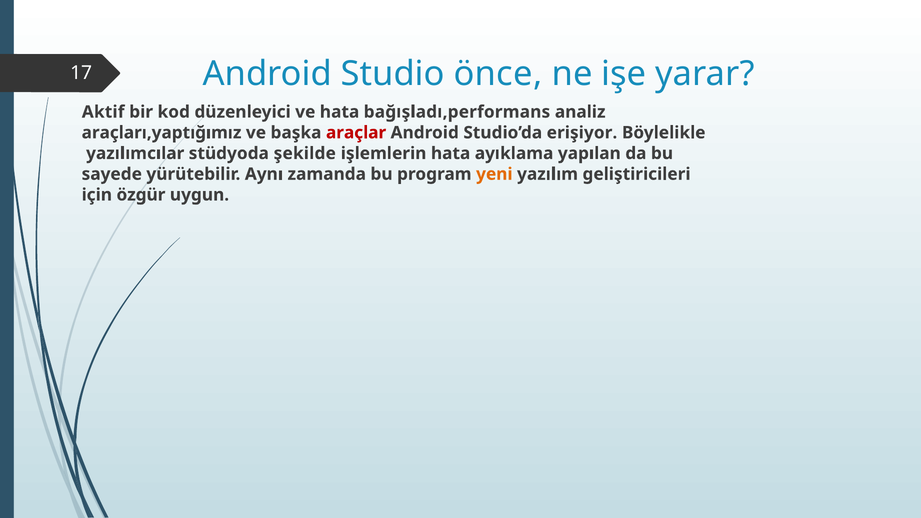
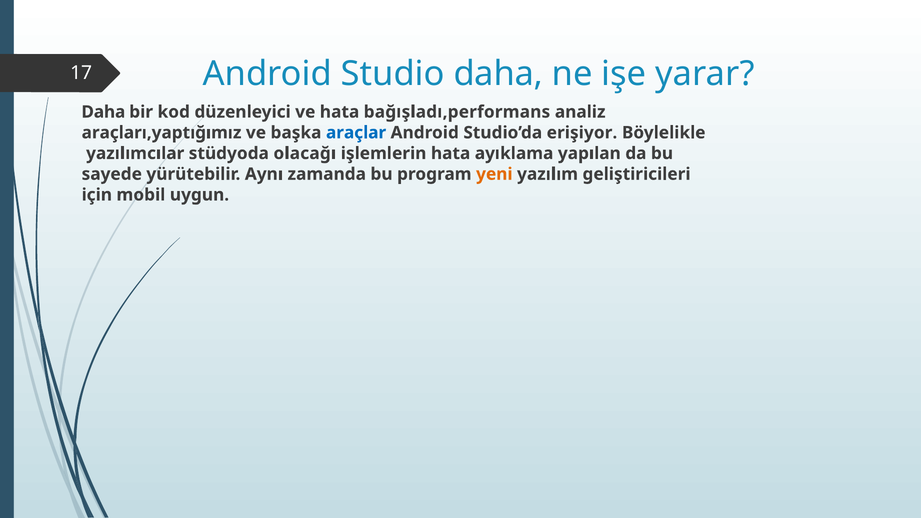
Studio önce: önce -> daha
Aktif at (103, 112): Aktif -> Daha
araçlar colour: red -> blue
şekilde: şekilde -> olacağı
özgür: özgür -> mobil
